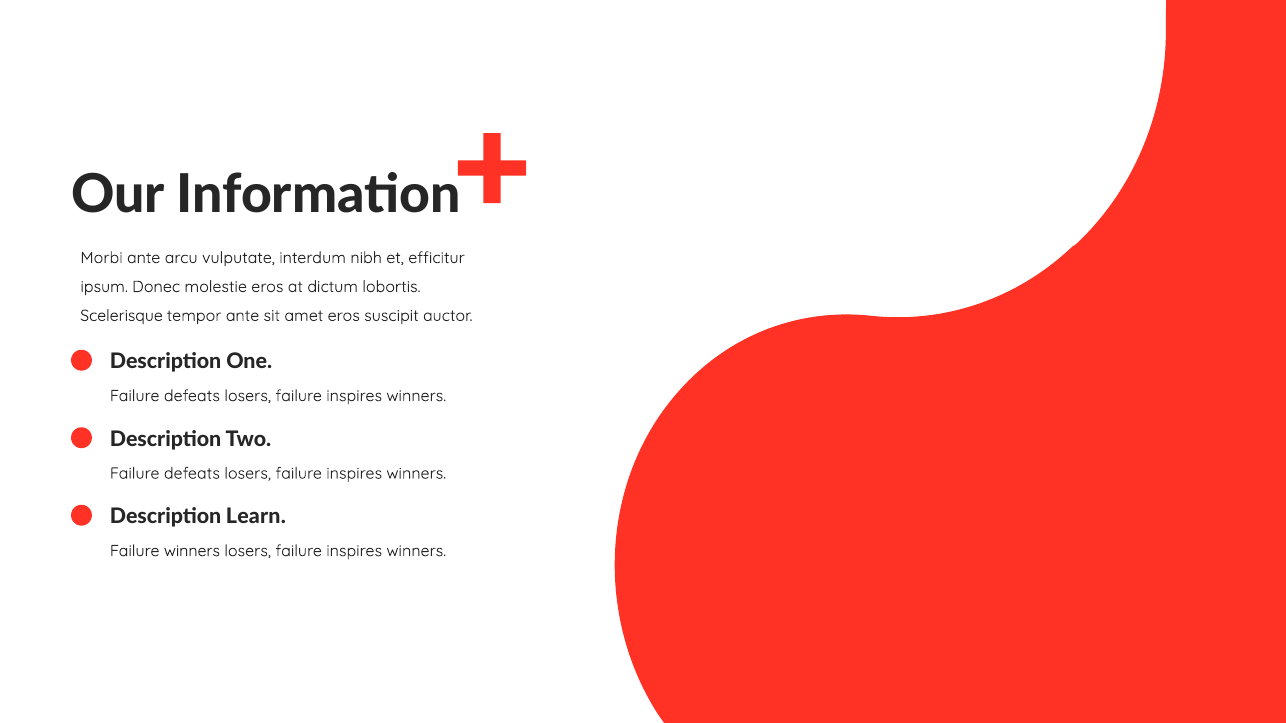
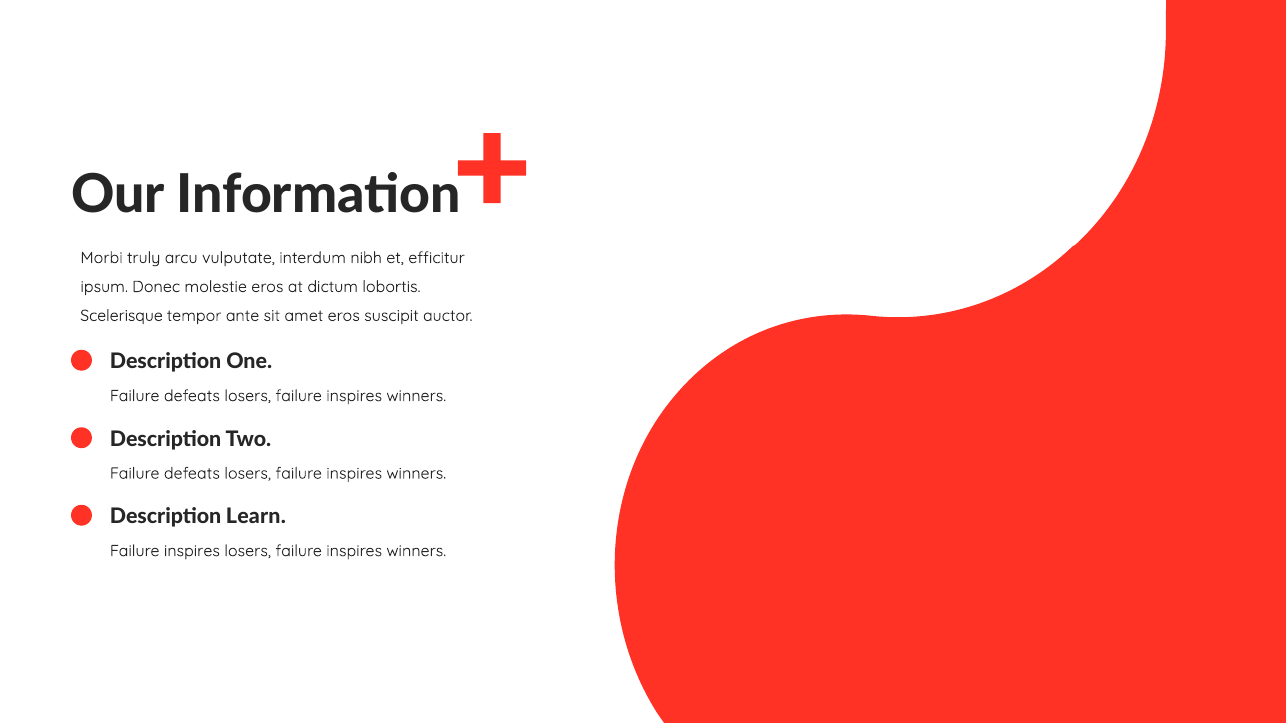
Morbi ante: ante -> truly
winners at (192, 551): winners -> inspires
